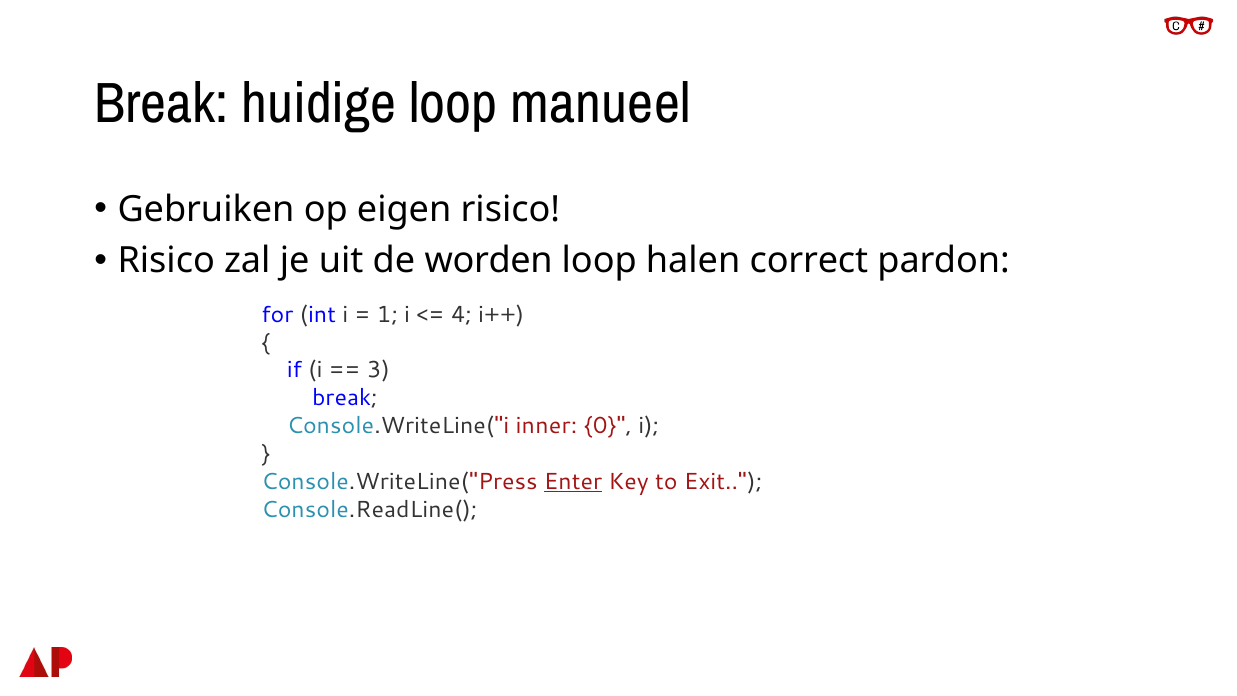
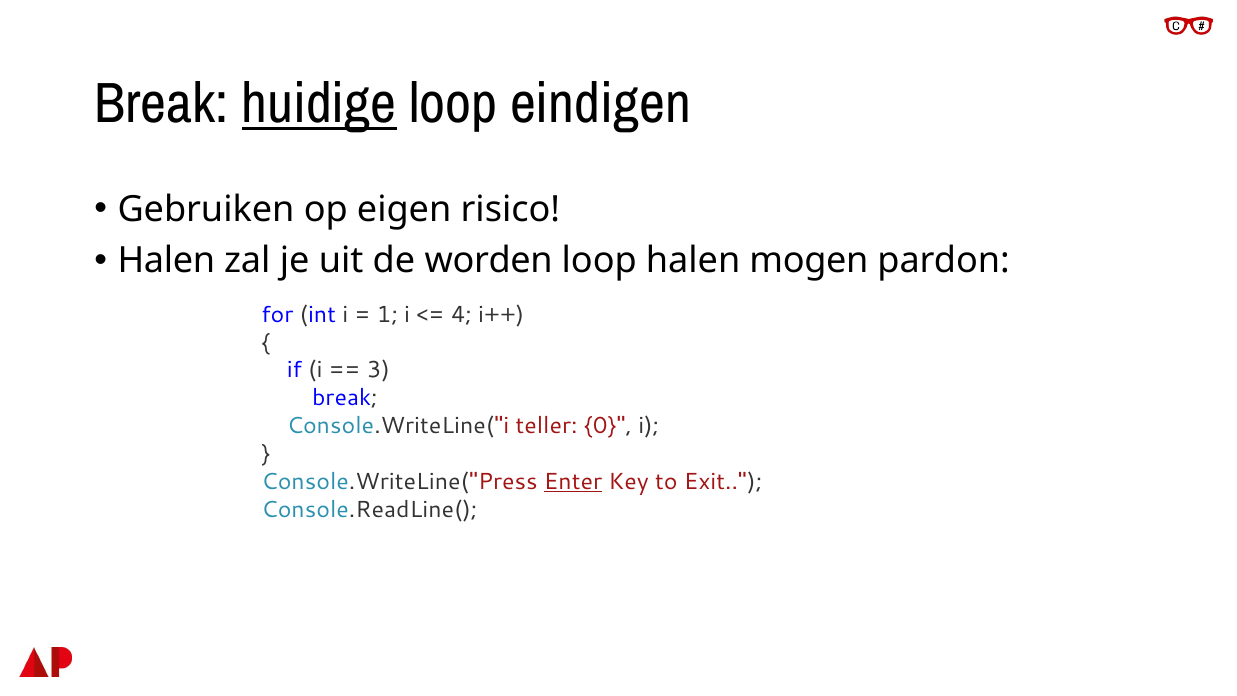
huidige underline: none -> present
manueel: manueel -> eindigen
Risico at (166, 261): Risico -> Halen
correct: correct -> mogen
inner: inner -> teller
